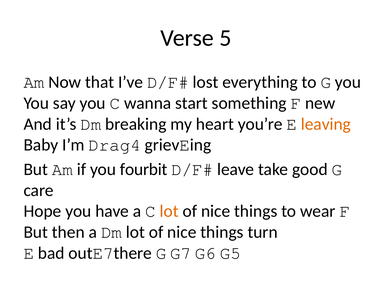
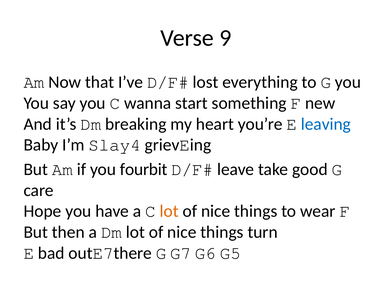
5: 5 -> 9
leaving colour: orange -> blue
Drag4: Drag4 -> Slay4
